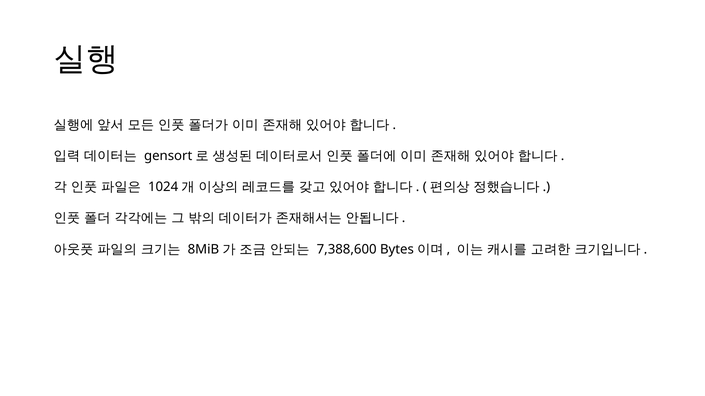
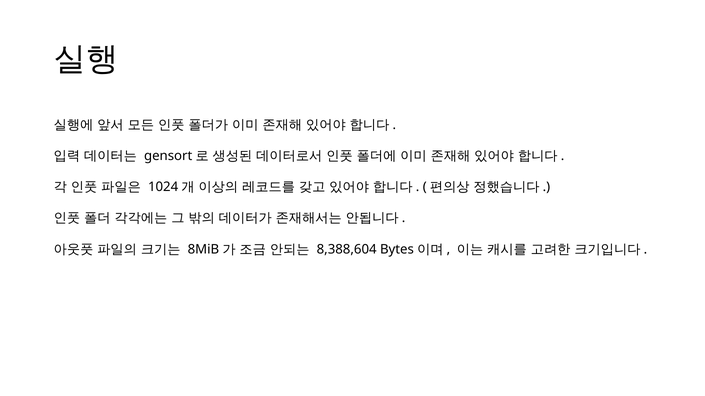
7,388,600: 7,388,600 -> 8,388,604
